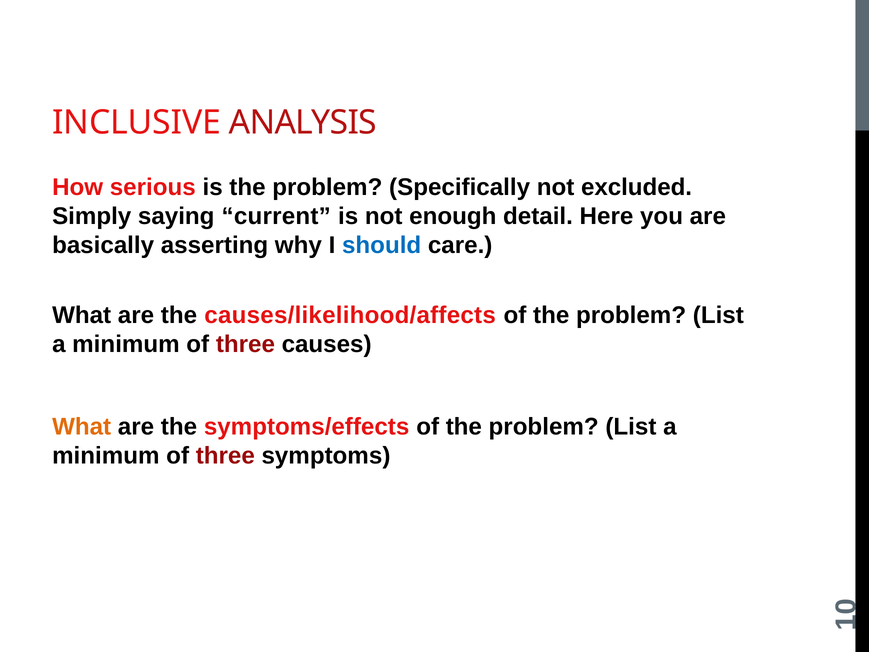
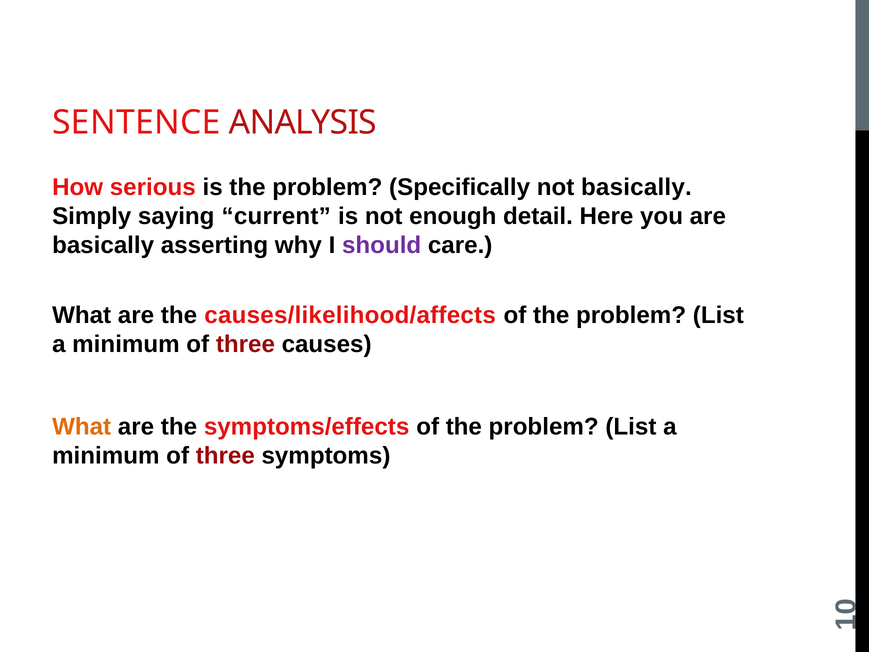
INCLUSIVE: INCLUSIVE -> SENTENCE
not excluded: excluded -> basically
should colour: blue -> purple
